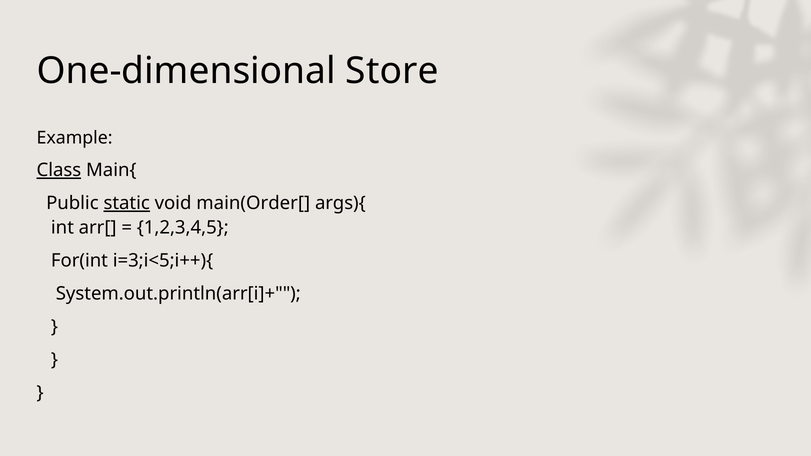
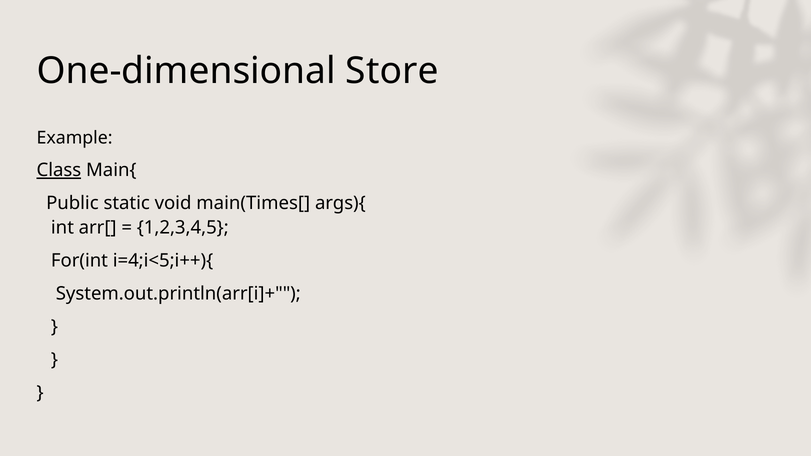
static underline: present -> none
main(Order[: main(Order[ -> main(Times[
i=3;i<5;i++){: i=3;i<5;i++){ -> i=4;i<5;i++){
